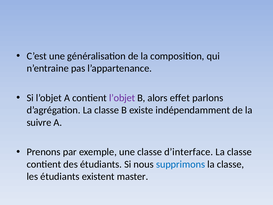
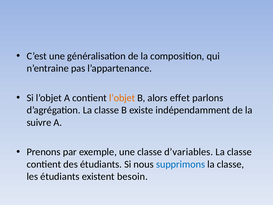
l’objet at (122, 98) colour: purple -> orange
d’interface: d’interface -> d’variables
master: master -> besoin
